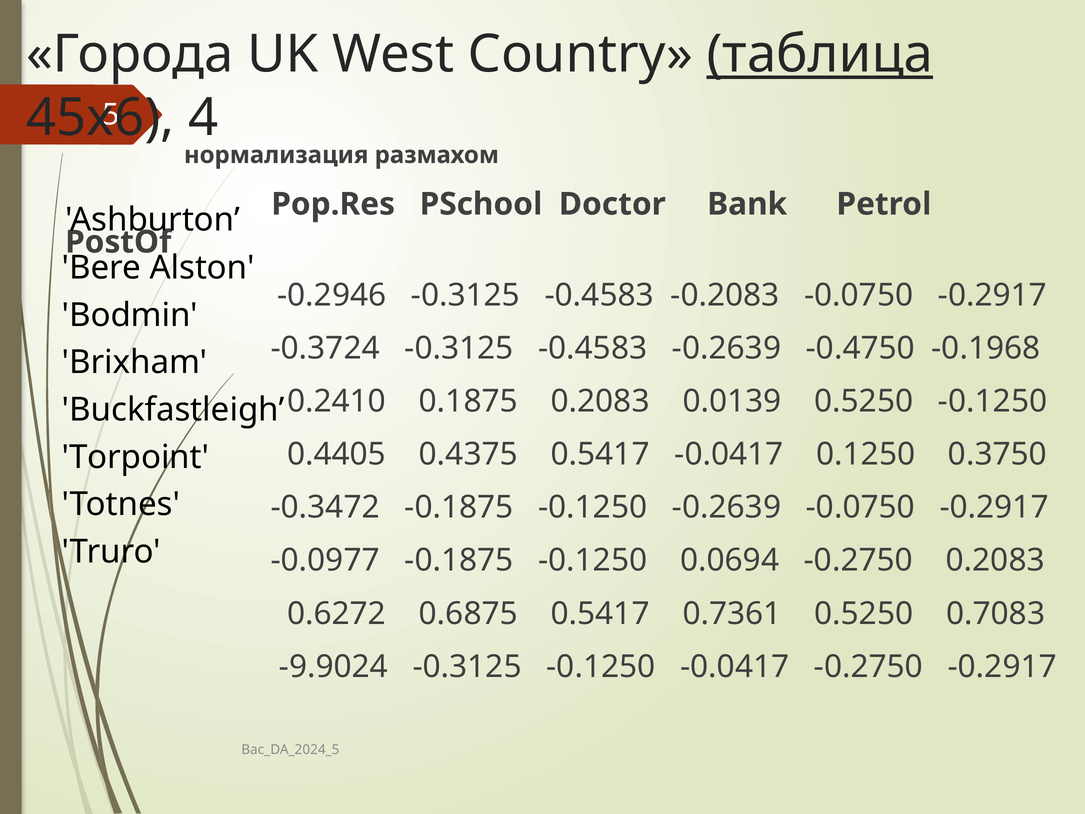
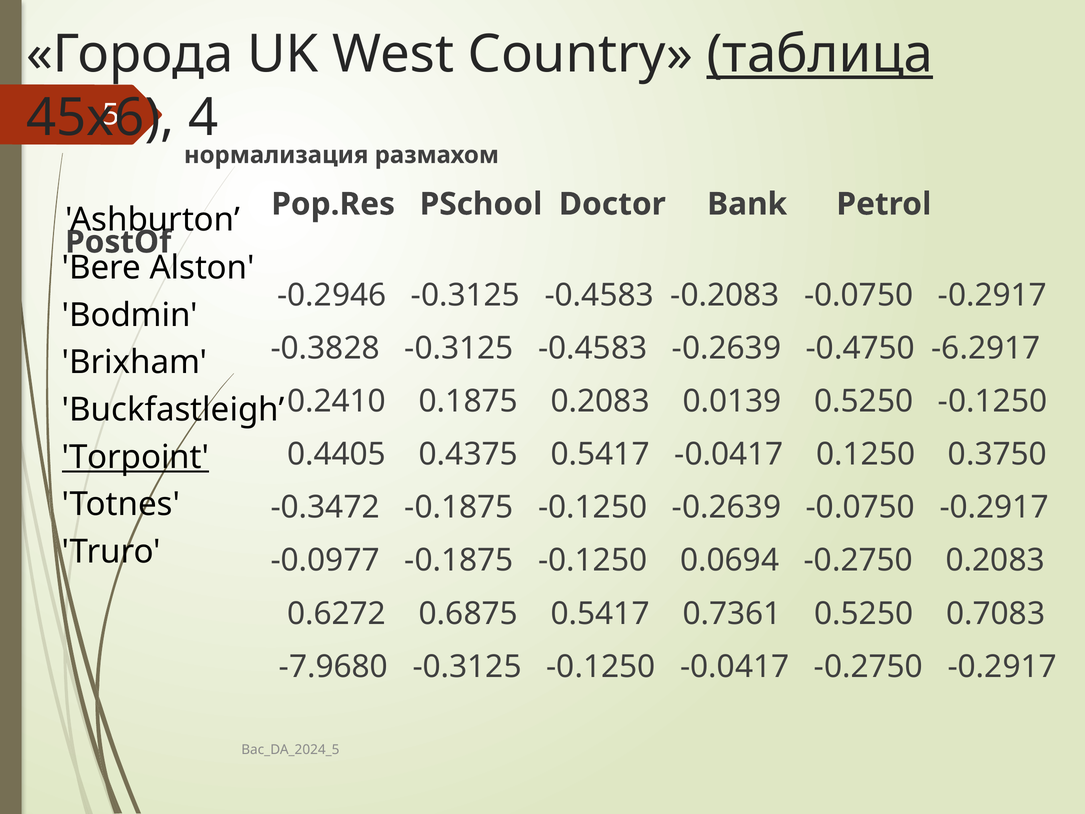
-0.3724: -0.3724 -> -0.3828
-0.1968: -0.1968 -> -6.2917
Torpoint underline: none -> present
-9.9024: -9.9024 -> -7.9680
